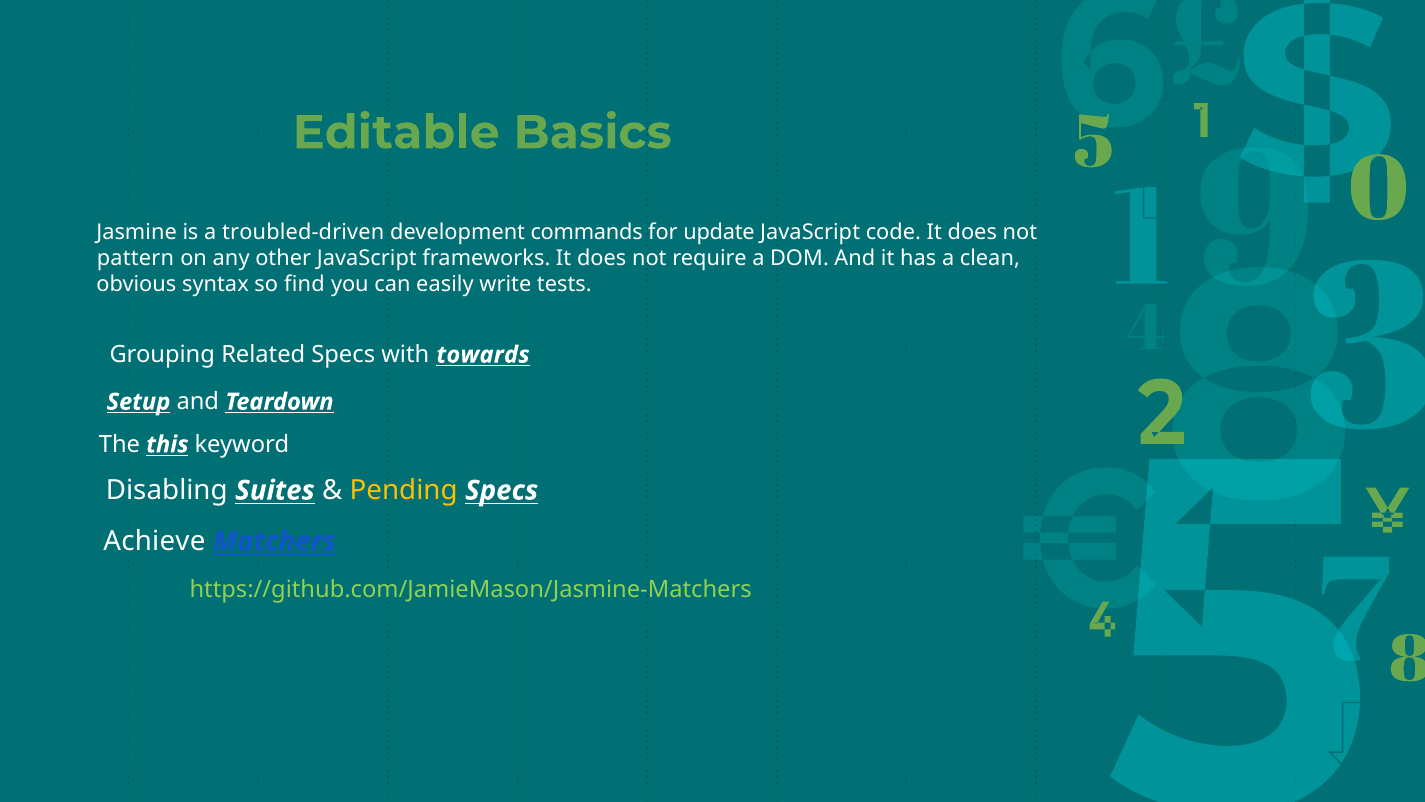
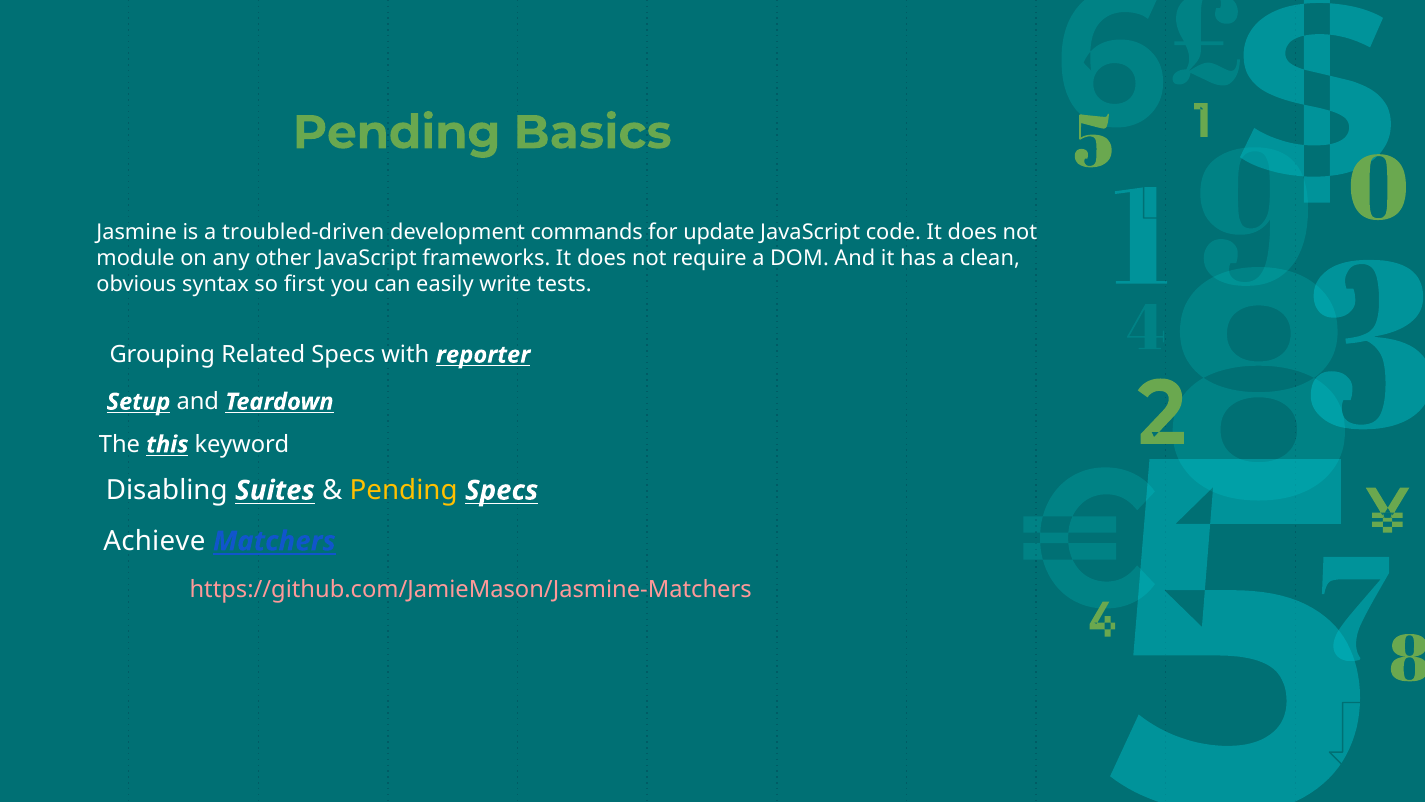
Editable at (396, 133): Editable -> Pending
pattern: pattern -> module
find: find -> first
towards: towards -> reporter
https://github.com/JamieMason/Jasmine-Matchers colour: light green -> pink
